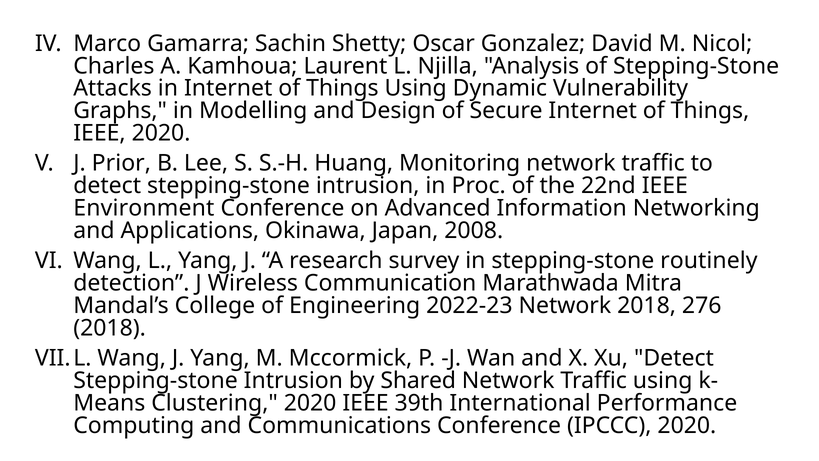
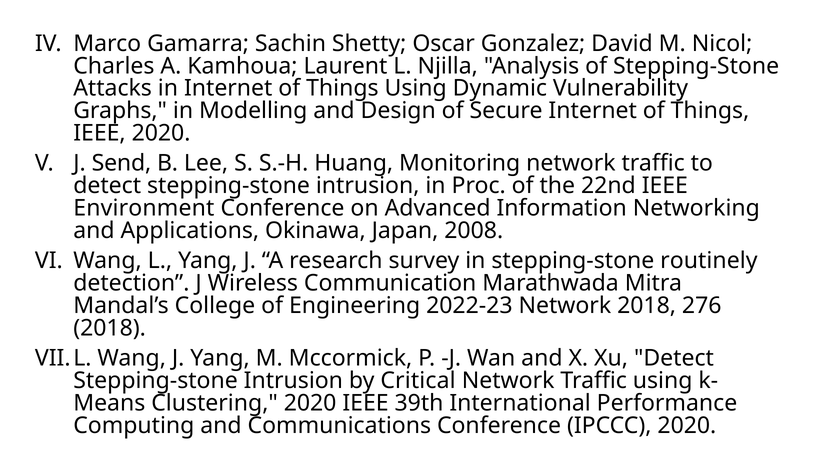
Prior: Prior -> Send
Shared: Shared -> Critical
